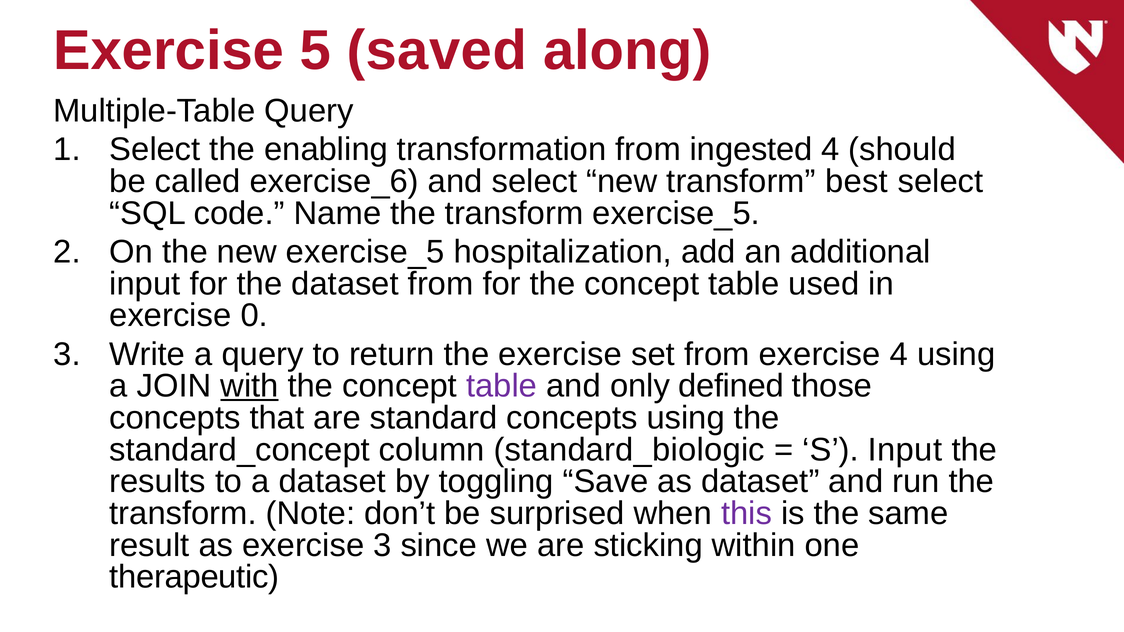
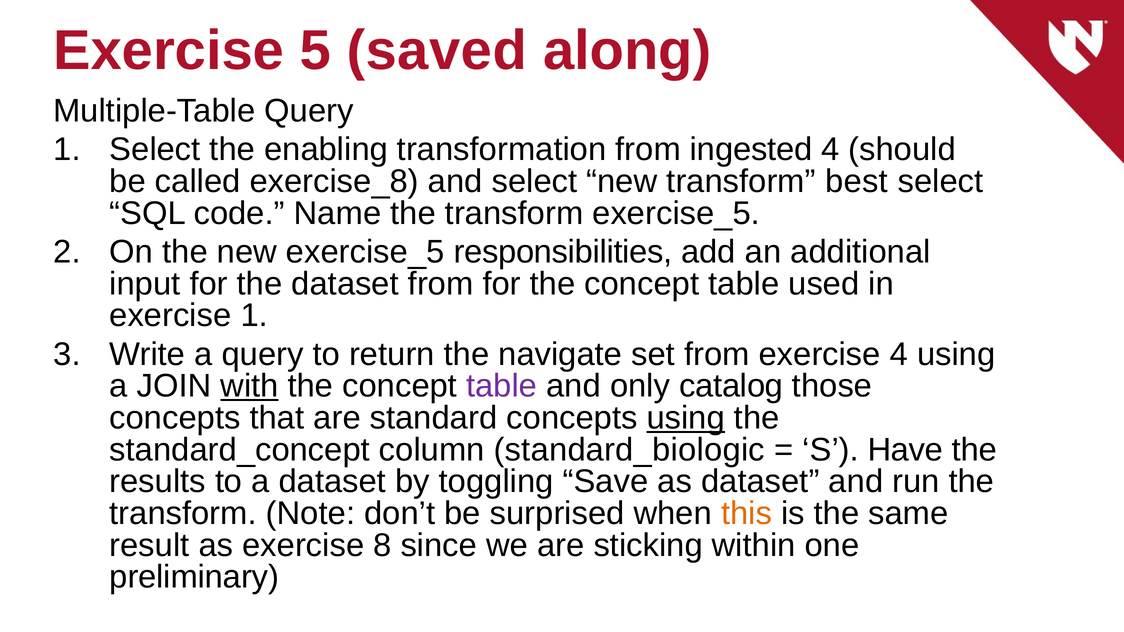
exercise_6: exercise_6 -> exercise_8
hospitalization: hospitalization -> responsibilities
exercise 0: 0 -> 1
the exercise: exercise -> navigate
defined: defined -> catalog
using at (686, 418) underline: none -> present
S Input: Input -> Have
this colour: purple -> orange
exercise 3: 3 -> 8
therapeutic: therapeutic -> preliminary
